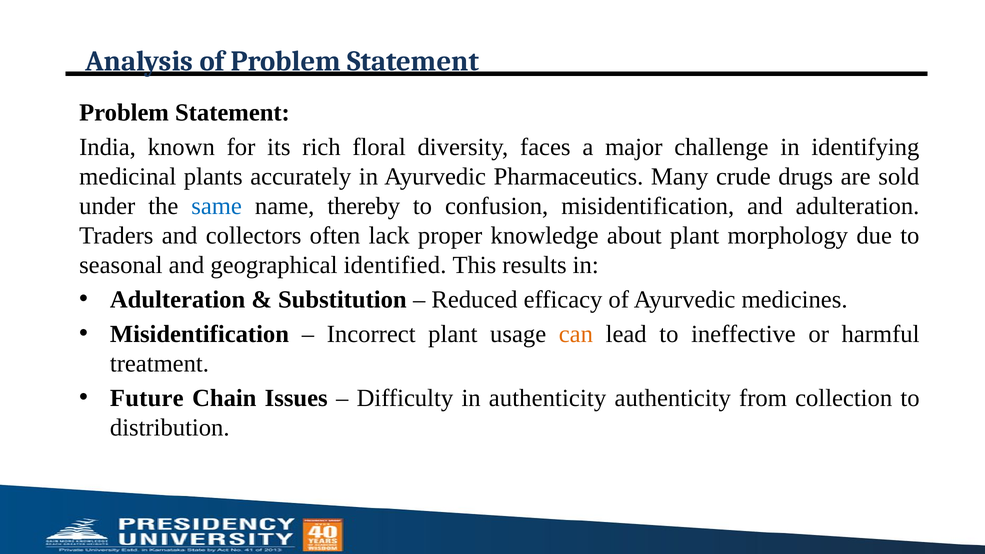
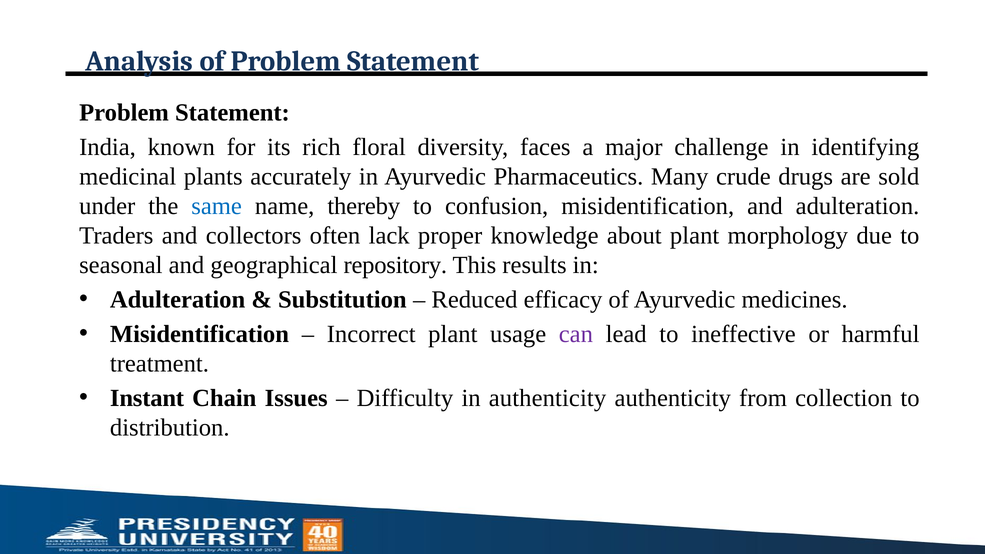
identified: identified -> repository
can colour: orange -> purple
Future: Future -> Instant
